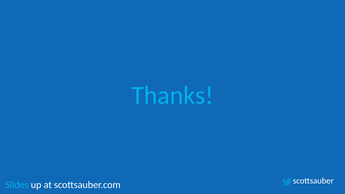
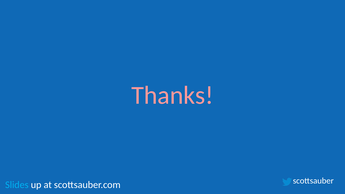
Thanks colour: light blue -> pink
